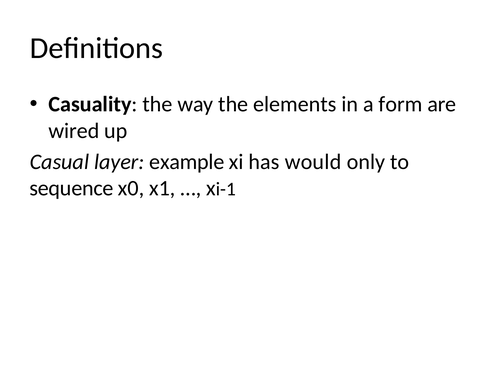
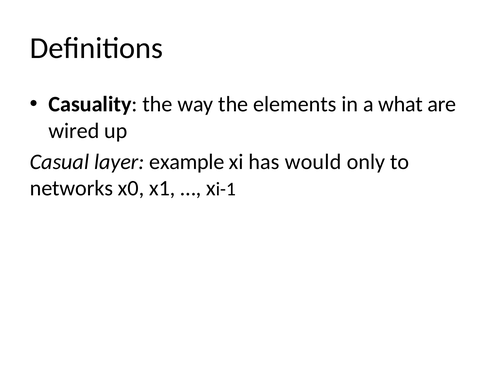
form: form -> what
sequence: sequence -> networks
